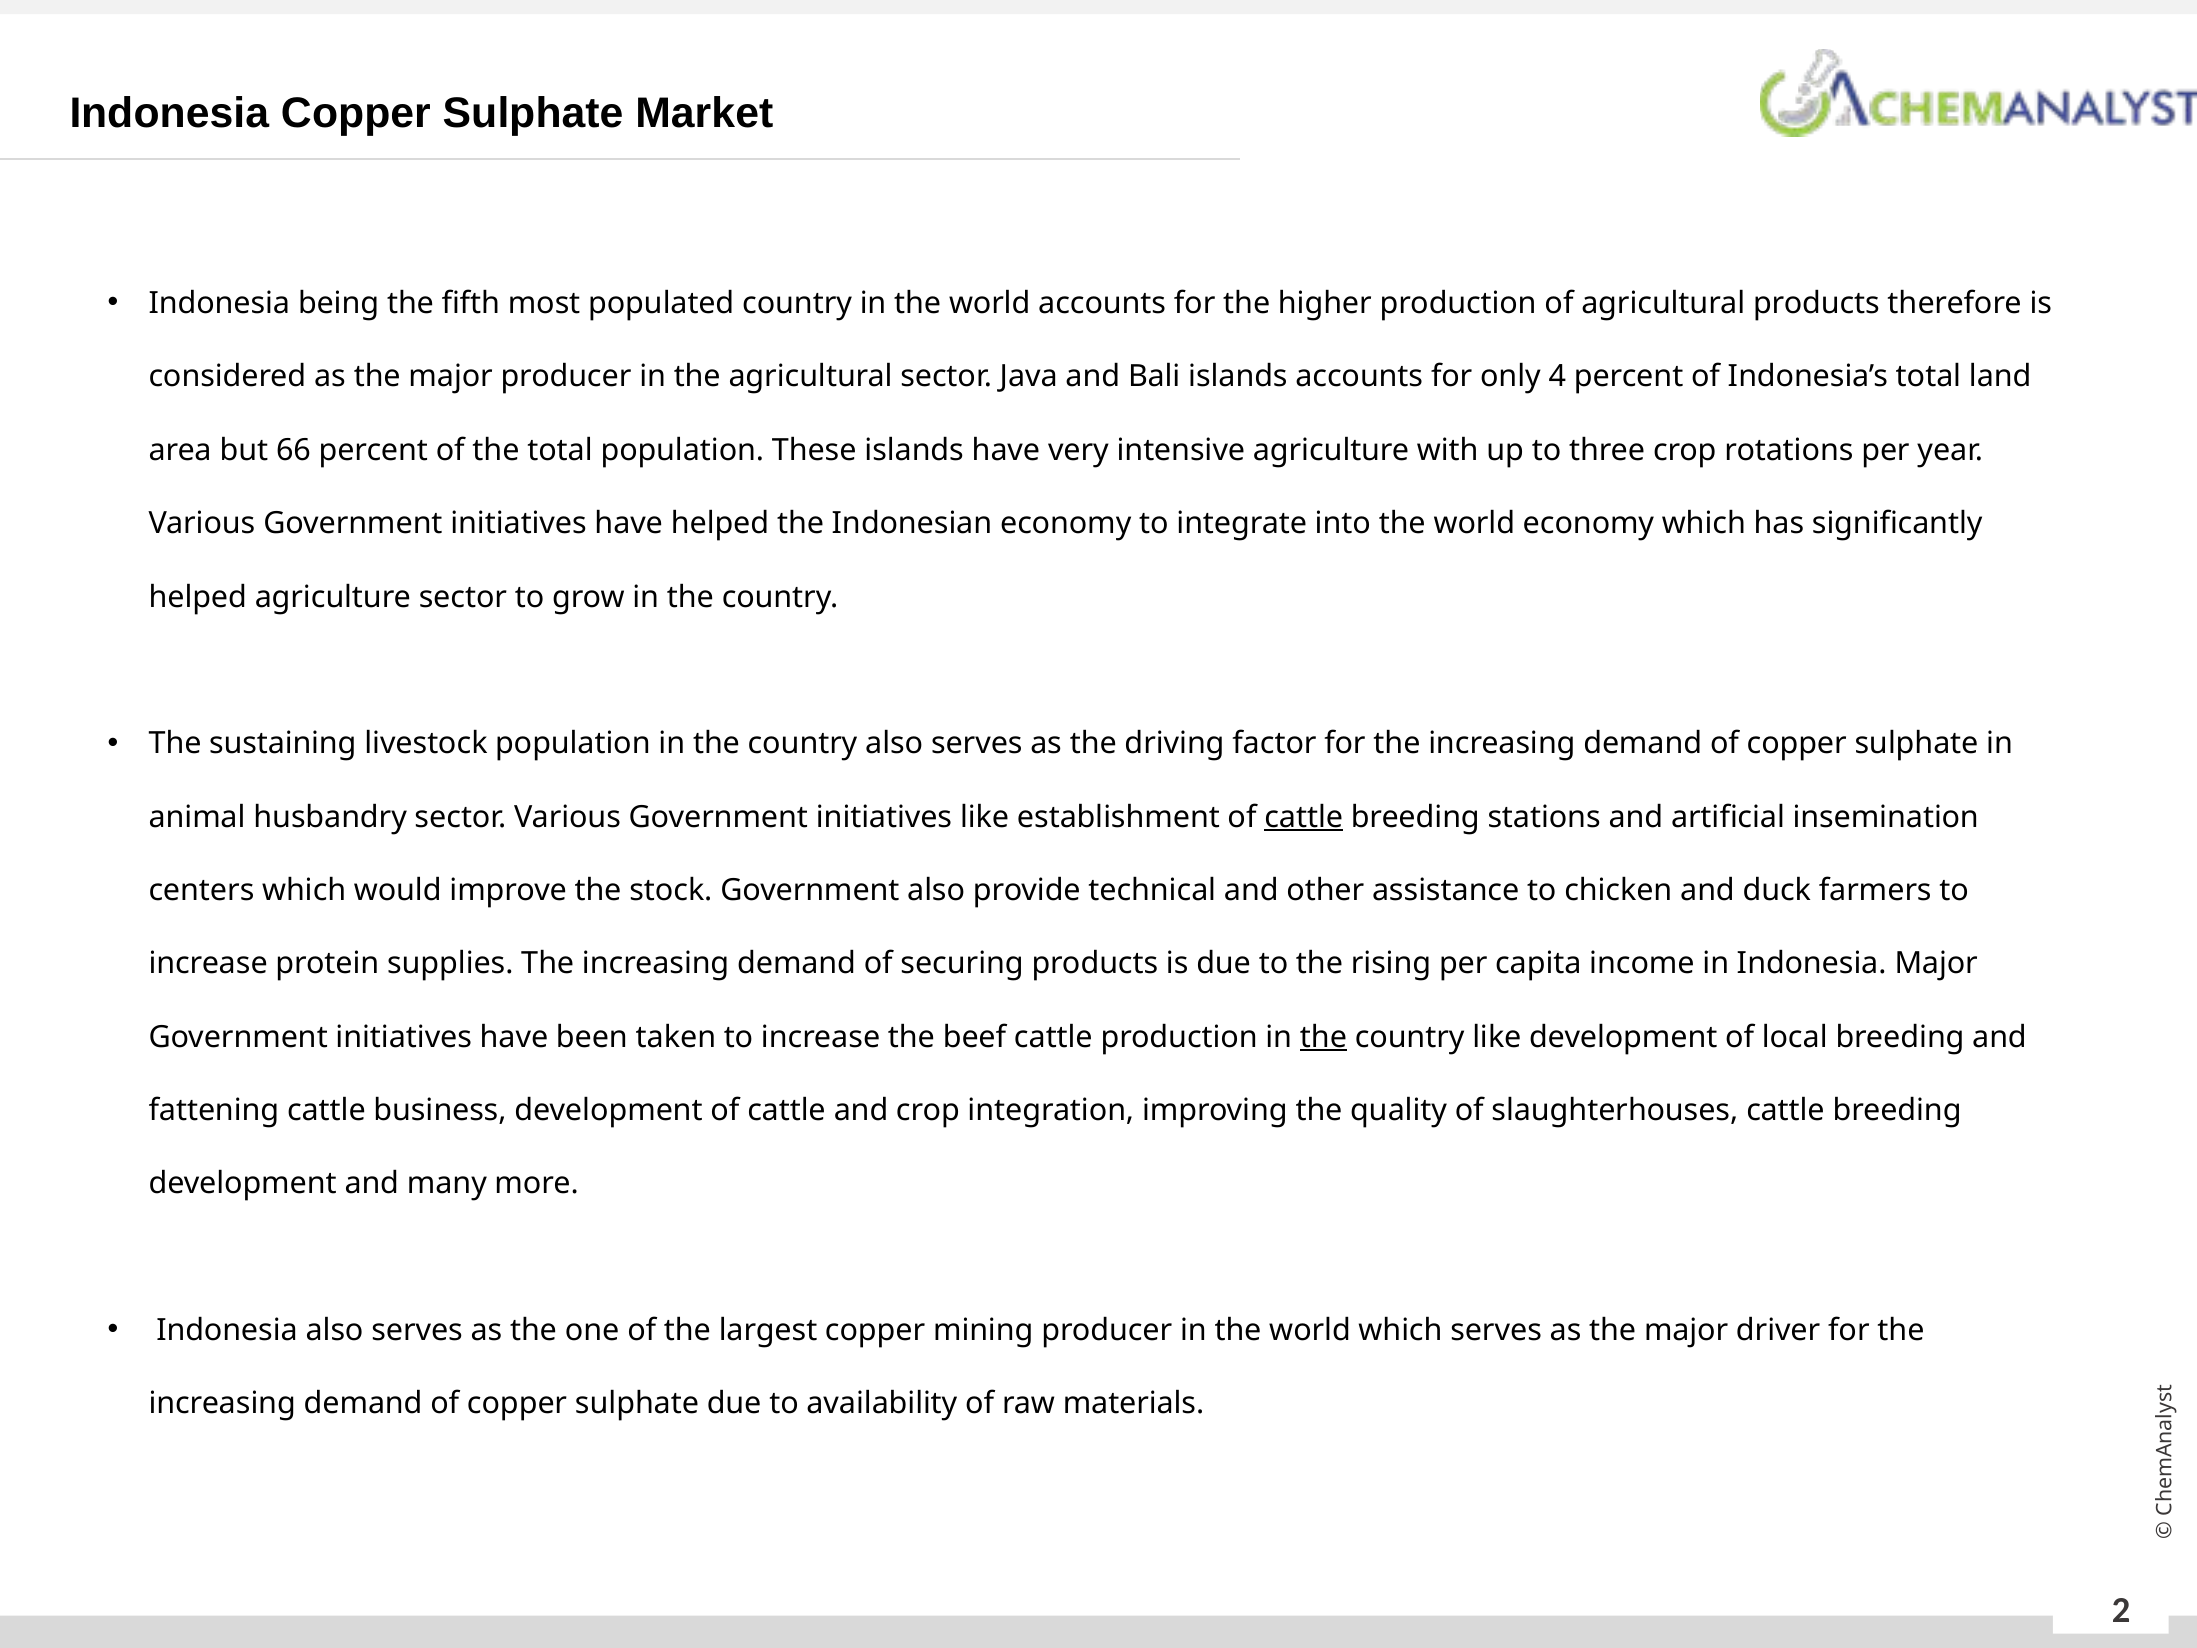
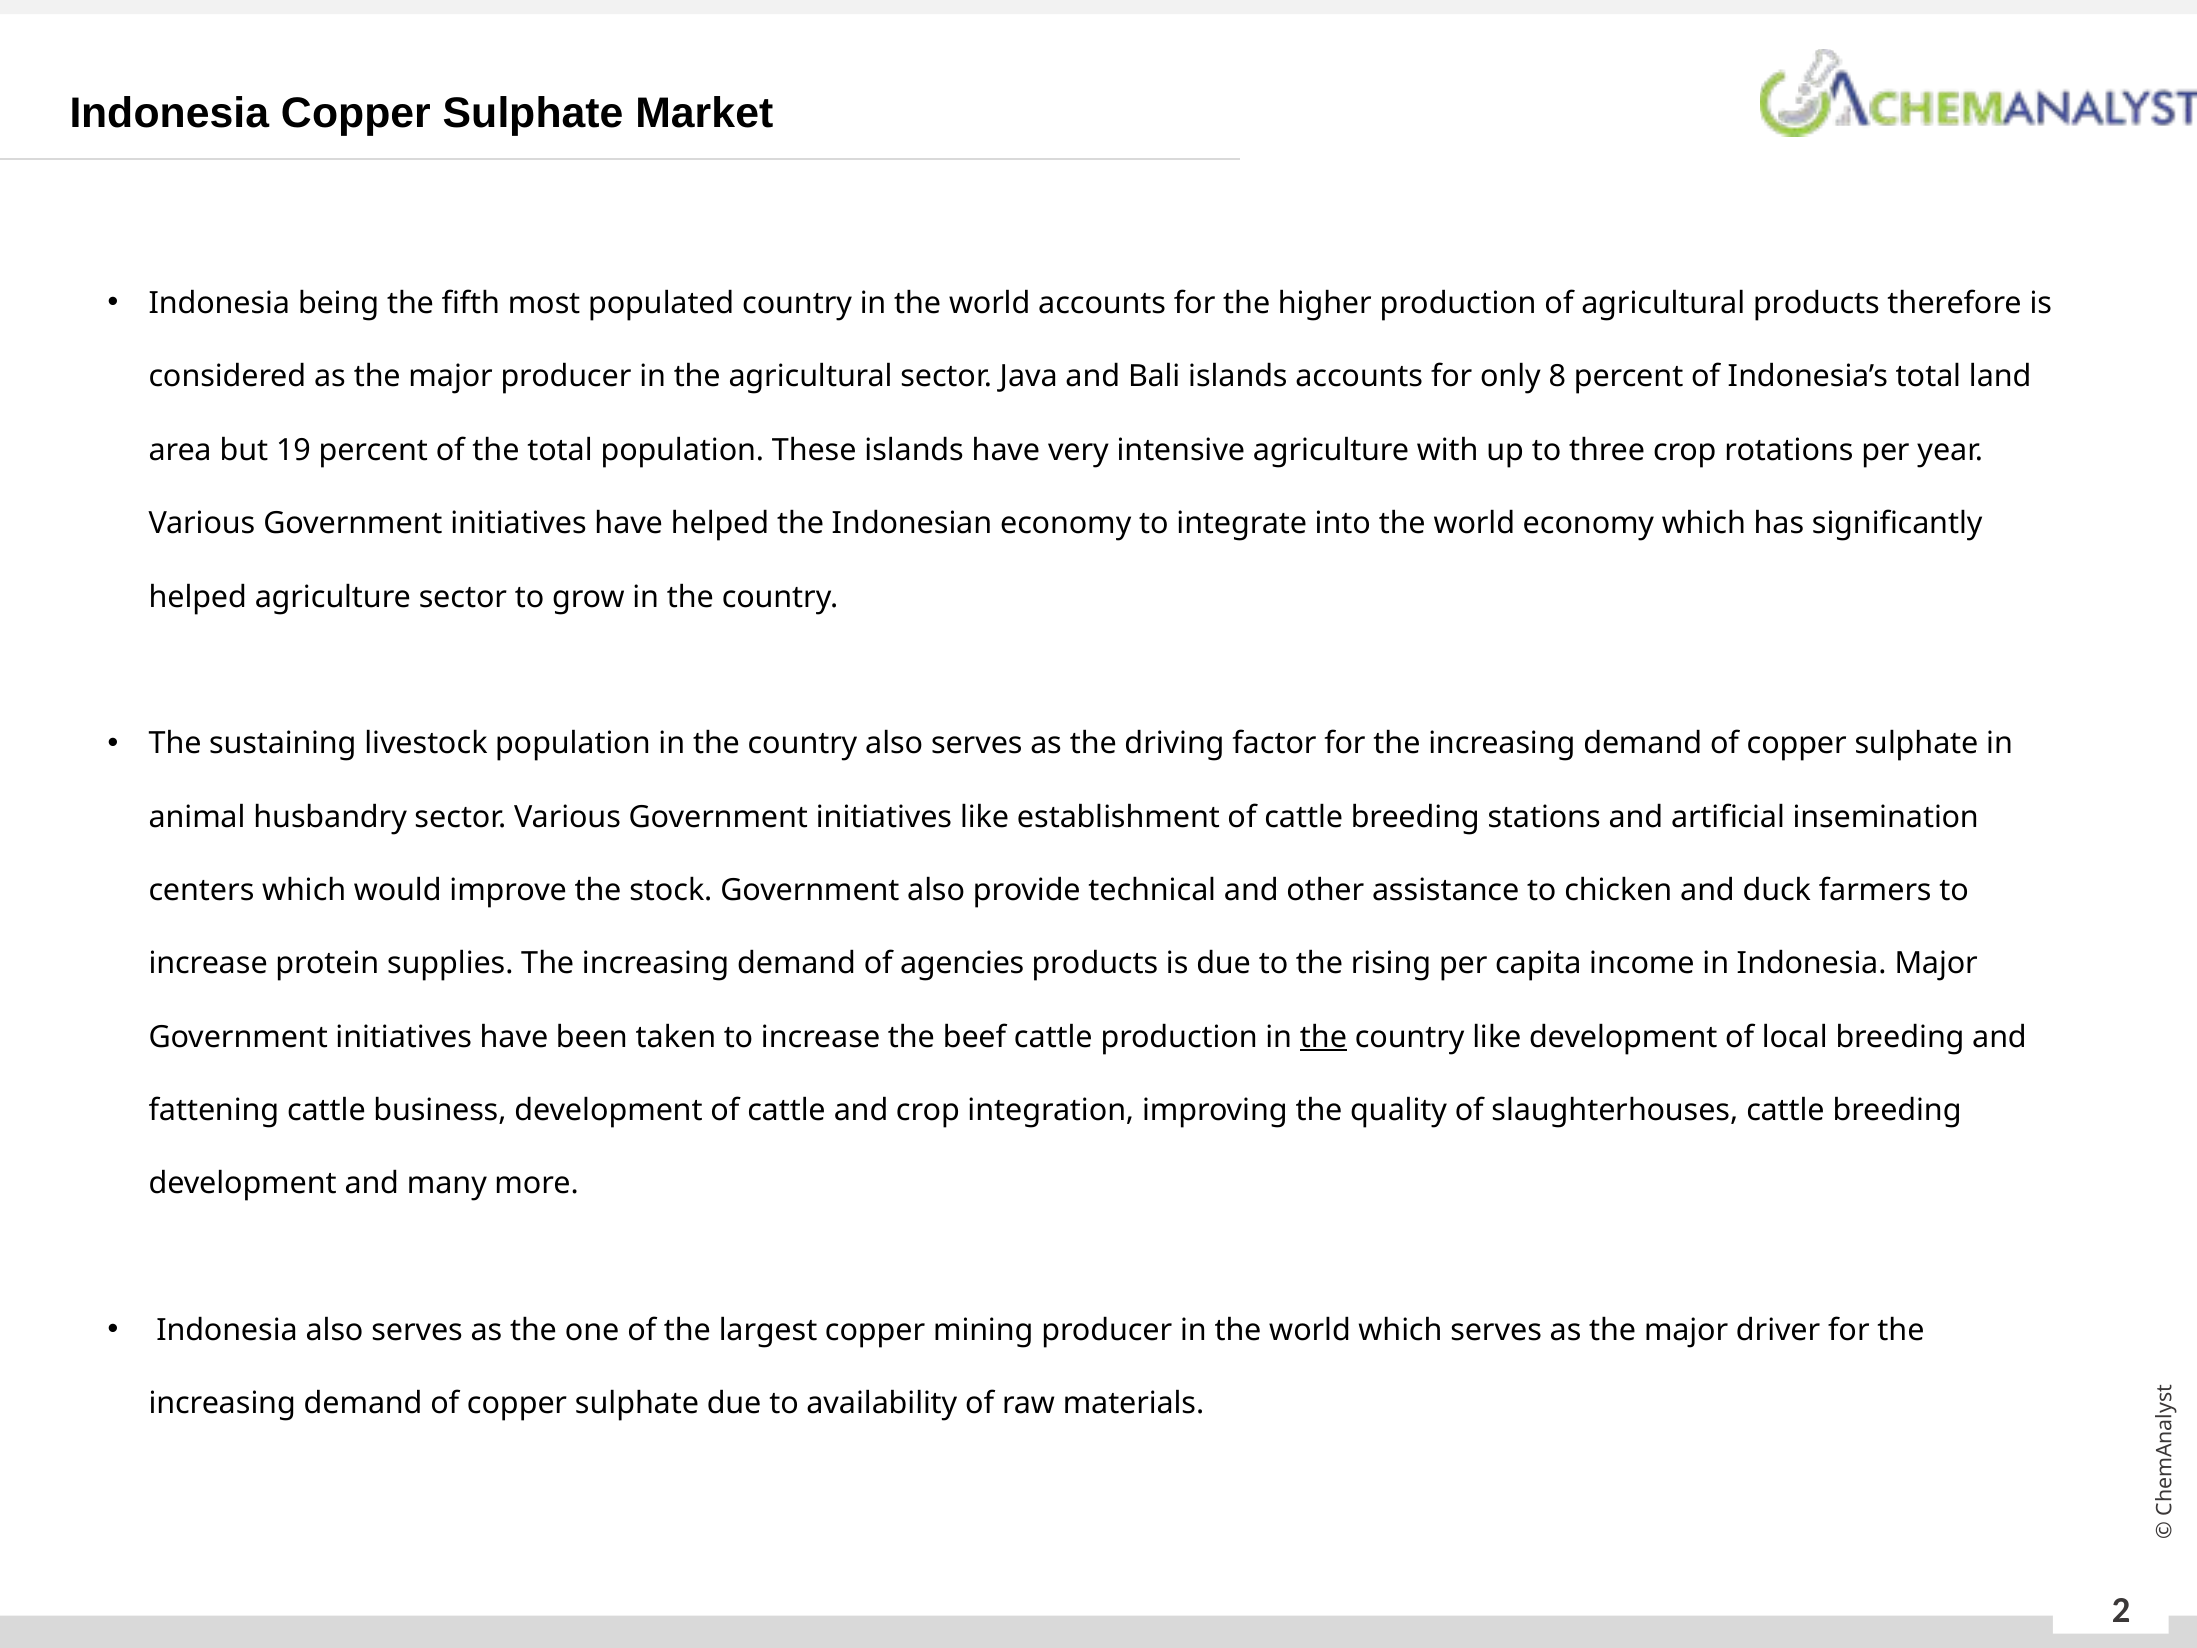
4: 4 -> 8
66: 66 -> 19
cattle at (1304, 817) underline: present -> none
securing: securing -> agencies
